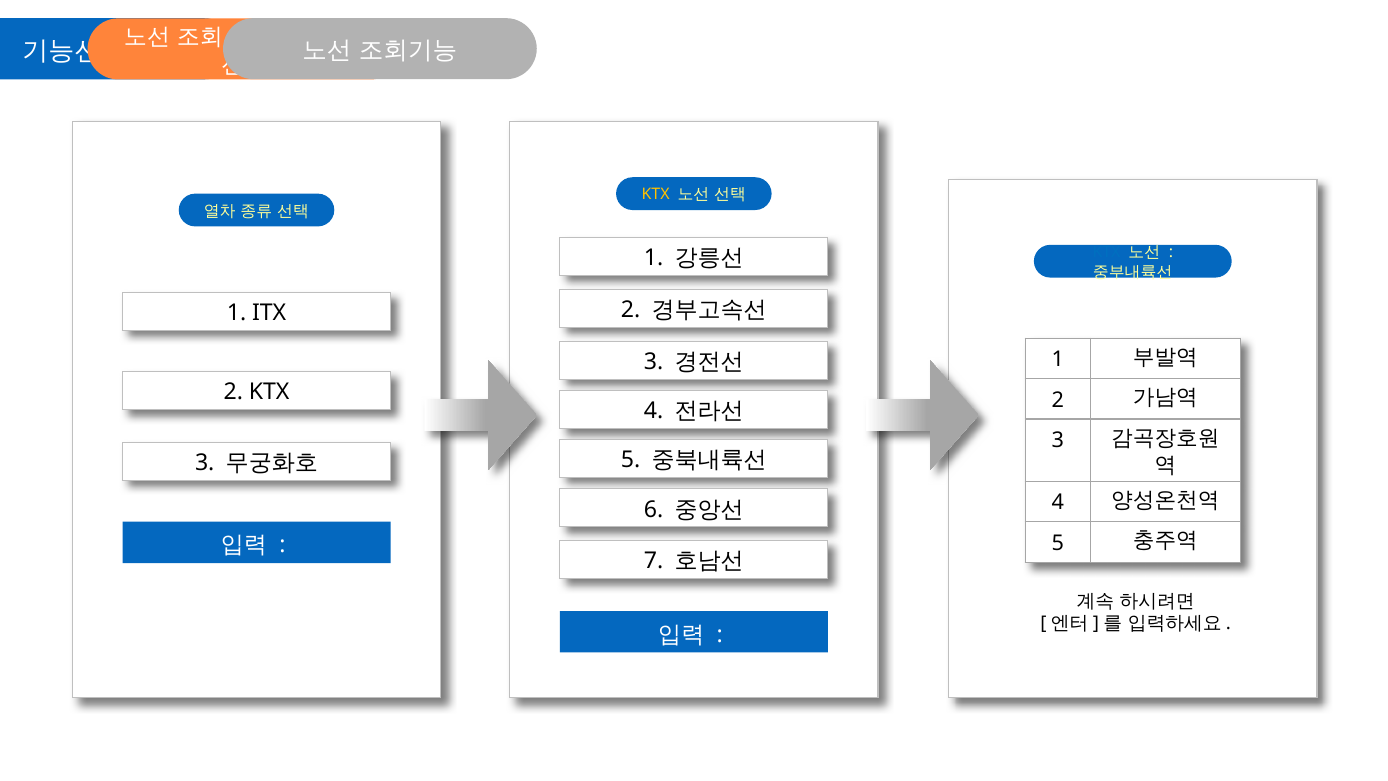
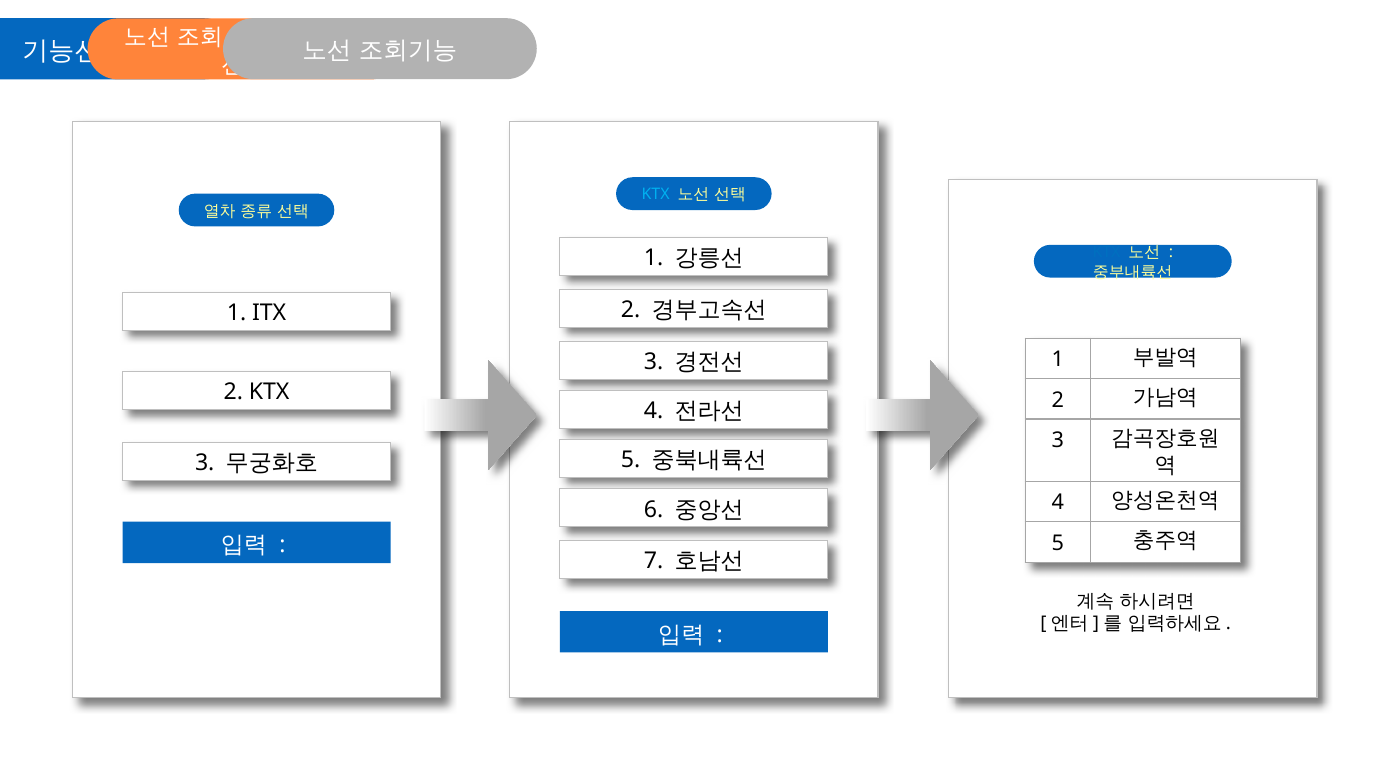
KTX at (656, 195) colour: yellow -> light blue
